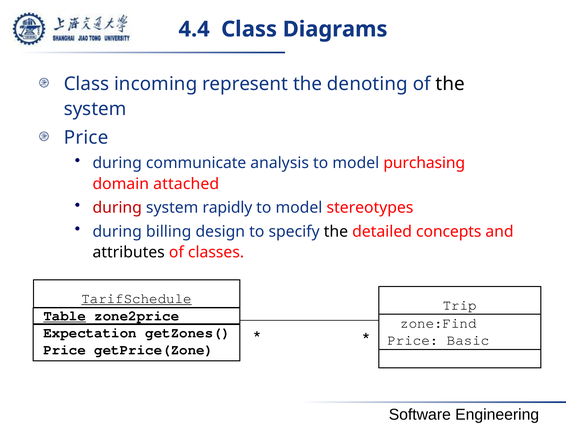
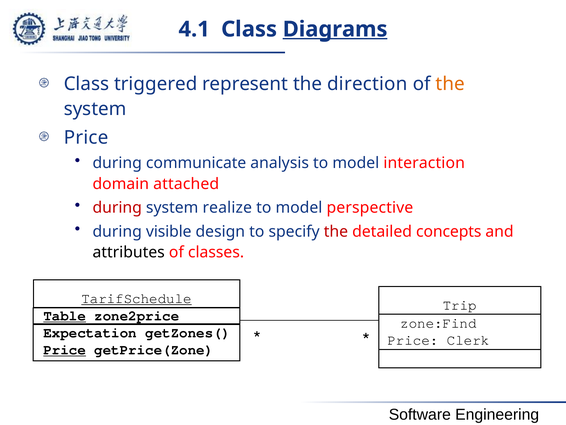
4.4: 4.4 -> 4.1
Diagrams underline: none -> present
incoming: incoming -> triggered
denoting: denoting -> direction
the at (450, 84) colour: black -> orange
purchasing: purchasing -> interaction
rapidly: rapidly -> realize
stereotypes: stereotypes -> perspective
billing: billing -> visible
the at (336, 231) colour: black -> red
Basic: Basic -> Clerk
Price at (65, 350) underline: none -> present
